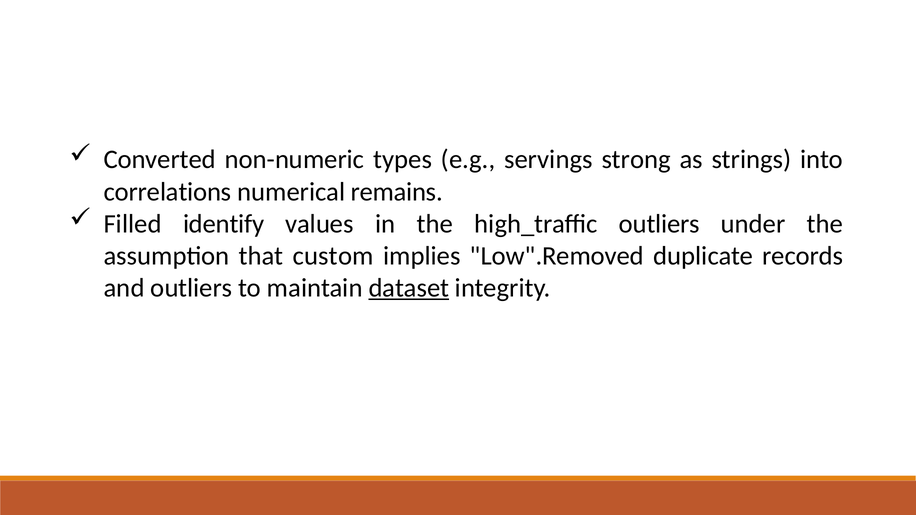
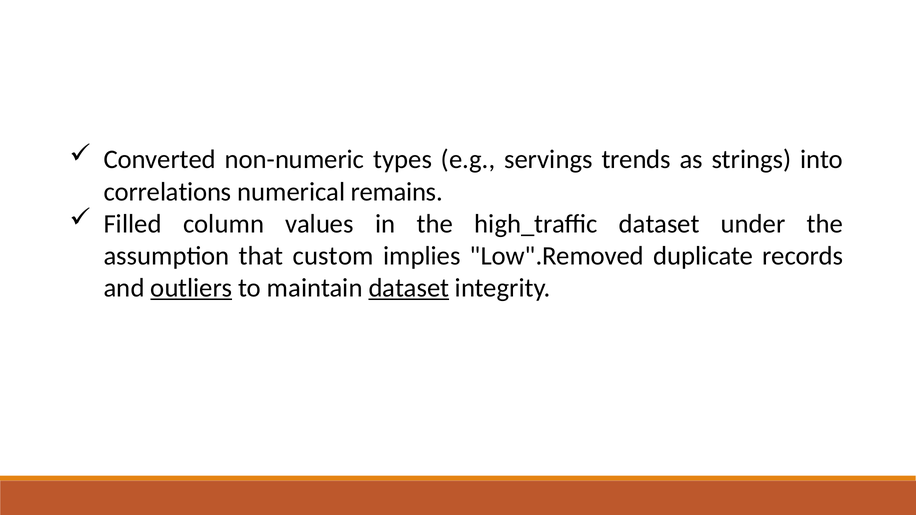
strong: strong -> trends
identify: identify -> column
high_traffic outliers: outliers -> dataset
outliers at (191, 288) underline: none -> present
